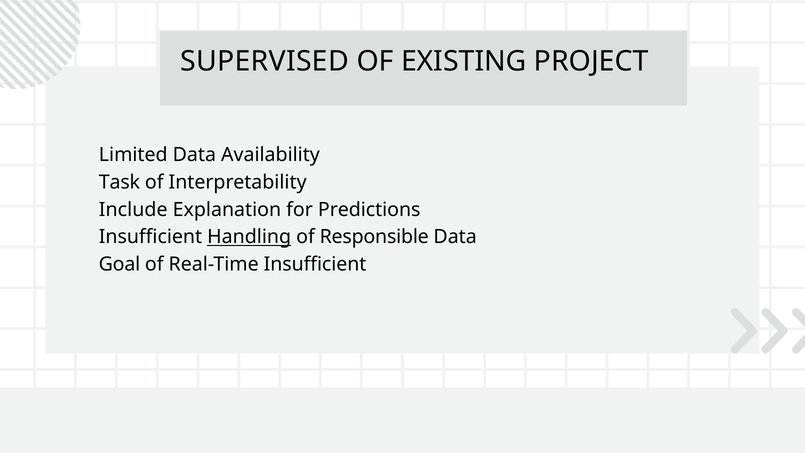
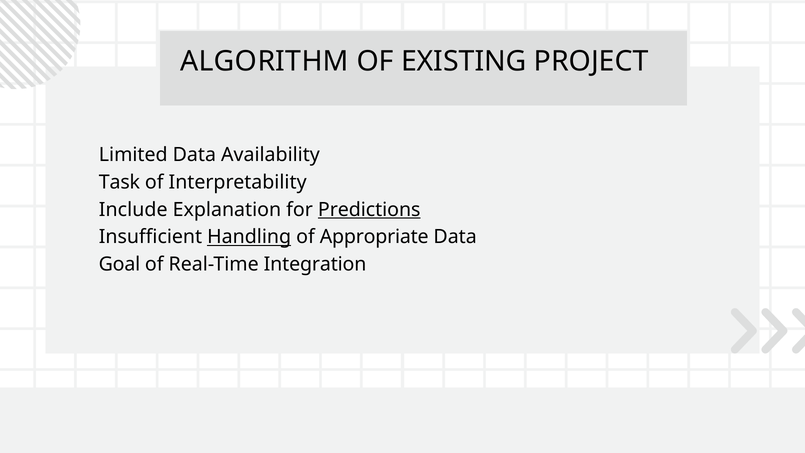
SUPERVISED: SUPERVISED -> ALGORITHM
Predictions underline: none -> present
Responsible: Responsible -> Appropriate
Real-Time Insufficient: Insufficient -> Integration
